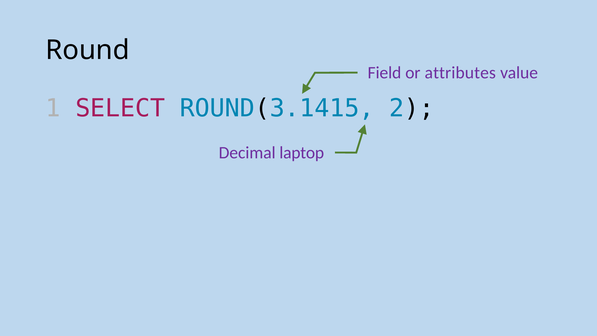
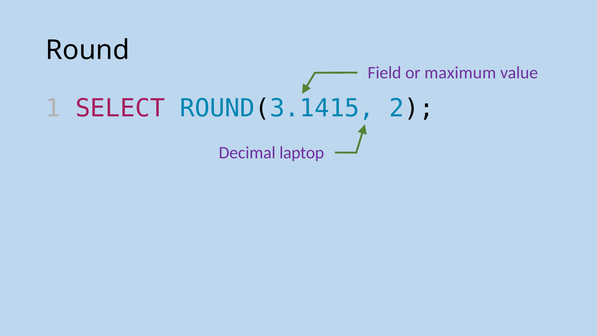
attributes: attributes -> maximum
